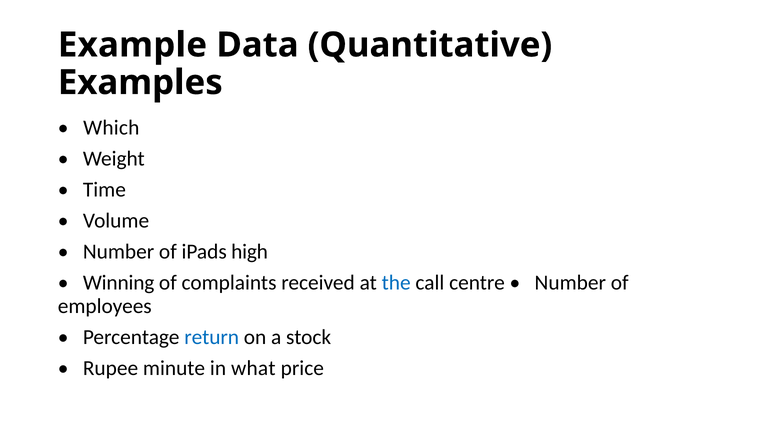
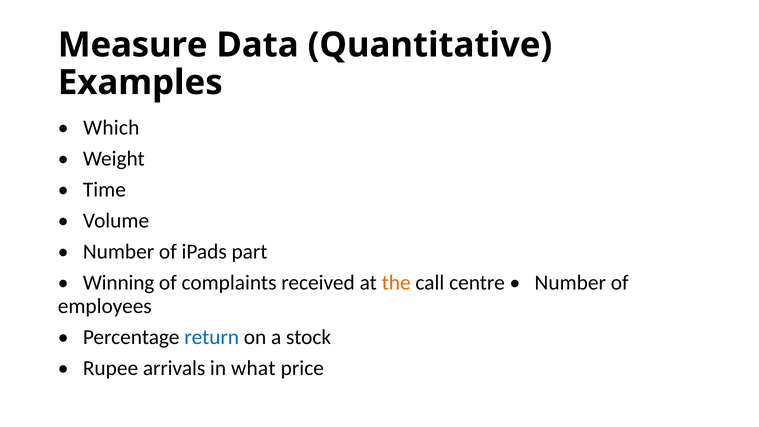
Example: Example -> Measure
high: high -> part
the colour: blue -> orange
minute: minute -> arrivals
